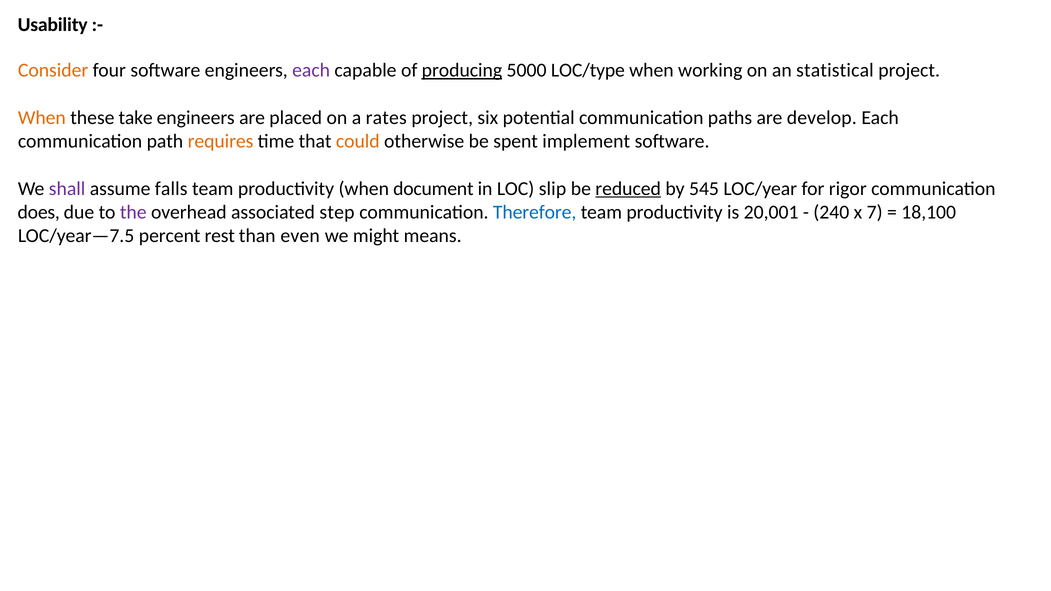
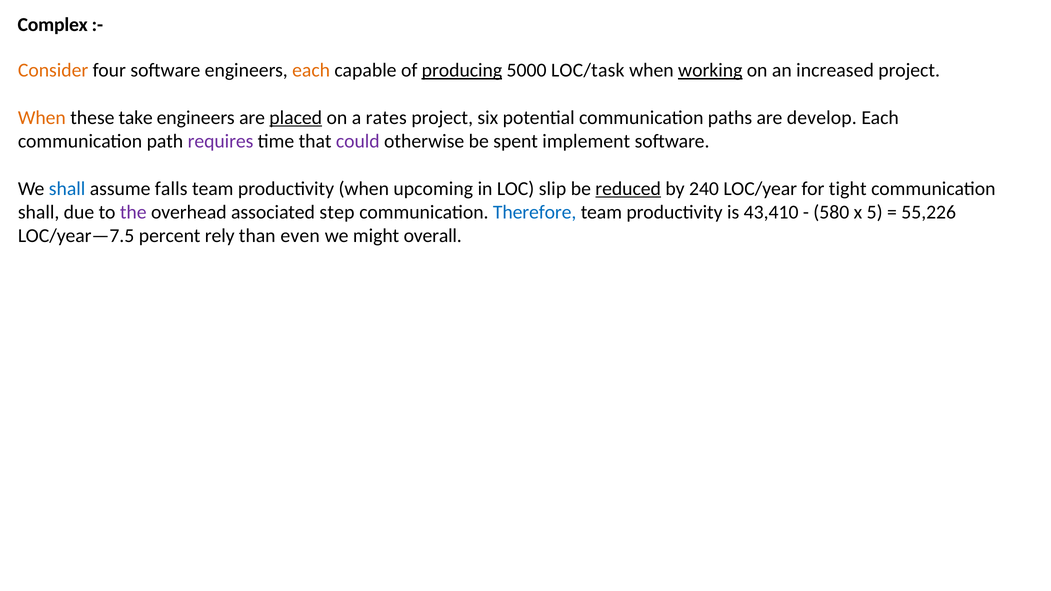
Usability: Usability -> Complex
each at (311, 70) colour: purple -> orange
LOC/type: LOC/type -> LOC/task
working underline: none -> present
statistical: statistical -> increased
placed underline: none -> present
requires colour: orange -> purple
could colour: orange -> purple
shall at (67, 189) colour: purple -> blue
document: document -> upcoming
545: 545 -> 240
rigor: rigor -> tight
does at (39, 212): does -> shall
20,001: 20,001 -> 43,410
240: 240 -> 580
7: 7 -> 5
18,100: 18,100 -> 55,226
rest: rest -> rely
means: means -> overall
